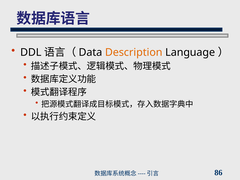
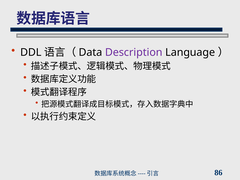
Description colour: orange -> purple
